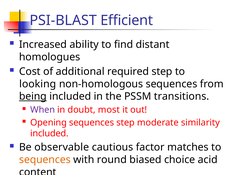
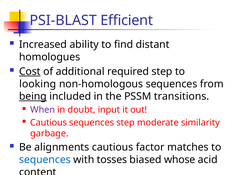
Cost underline: none -> present
most: most -> input
Opening at (49, 122): Opening -> Cautious
included at (49, 133): included -> garbage
observable: observable -> alignments
sequences at (45, 159) colour: orange -> blue
round: round -> tosses
choice: choice -> whose
